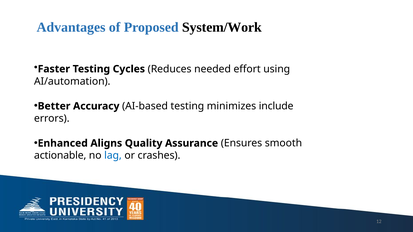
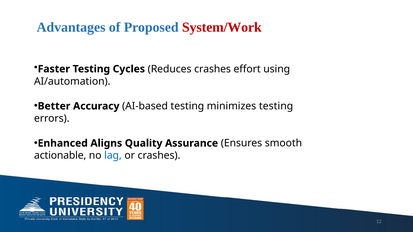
System/Work colour: black -> red
Reduces needed: needed -> crashes
minimizes include: include -> testing
